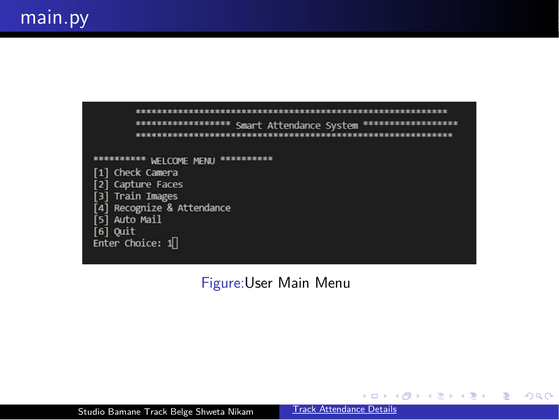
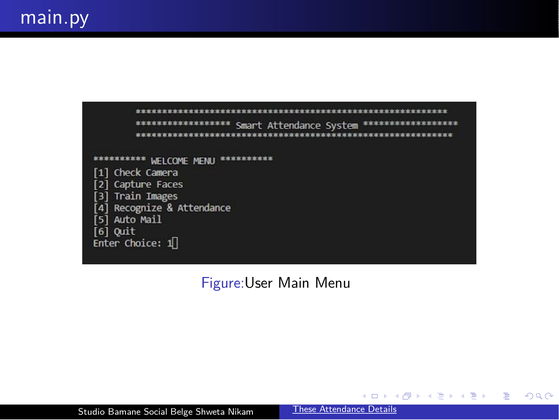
Bamane Track: Track -> Social
Nikam Track: Track -> These
